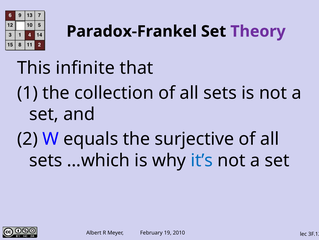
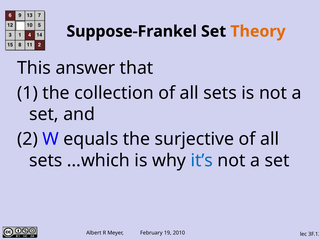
Paradox-Frankel: Paradox-Frankel -> Suppose-Frankel
Theory colour: purple -> orange
infinite: infinite -> answer
